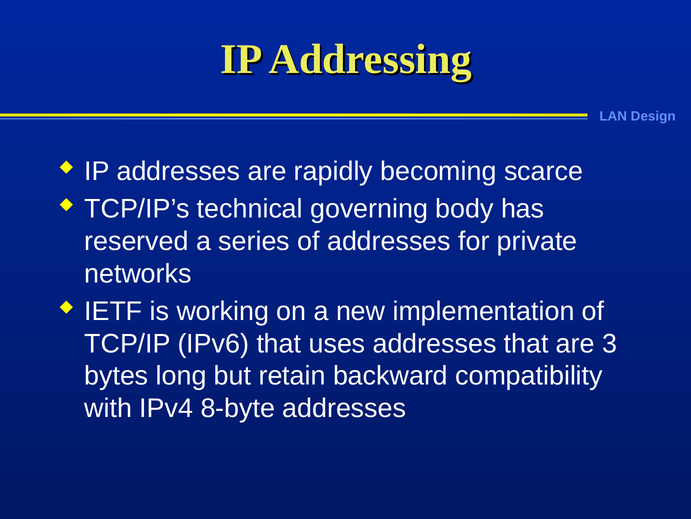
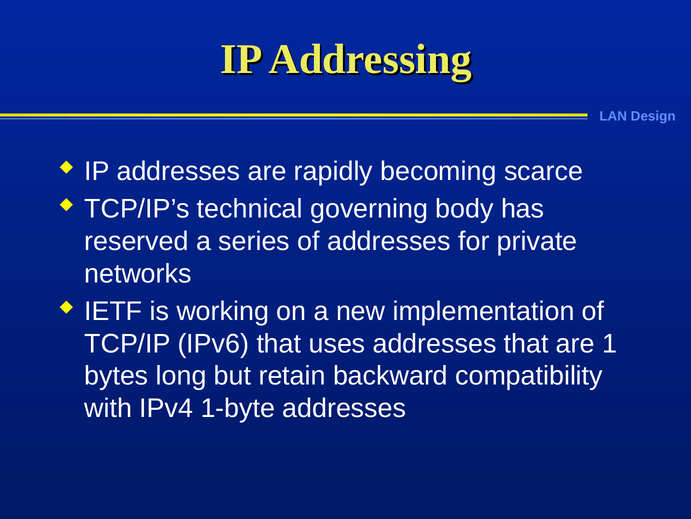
3: 3 -> 1
8-byte: 8-byte -> 1-byte
